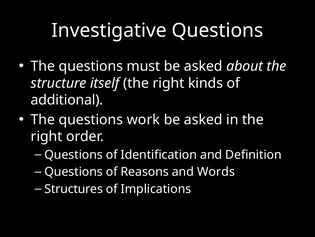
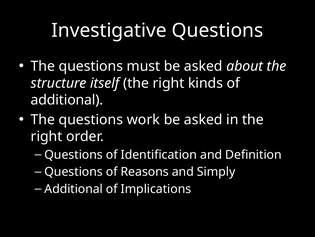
Words: Words -> Simply
Structures at (74, 188): Structures -> Additional
